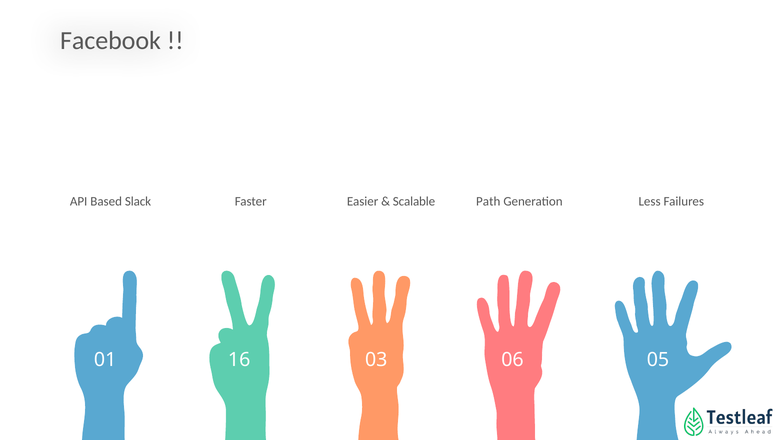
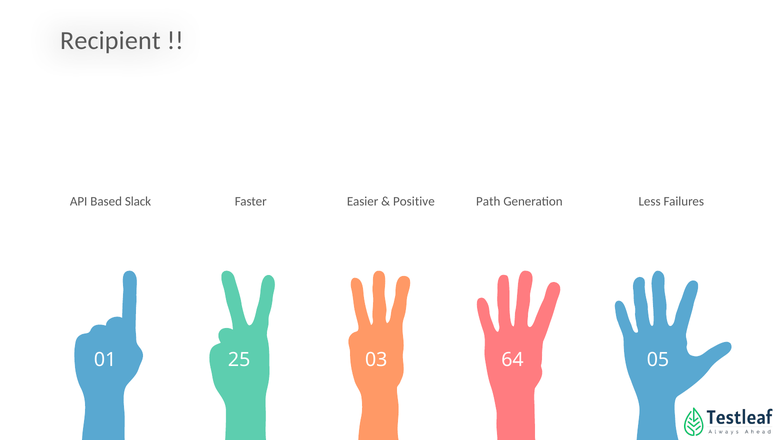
Facebook: Facebook -> Recipient
Scalable: Scalable -> Positive
16: 16 -> 25
06: 06 -> 64
